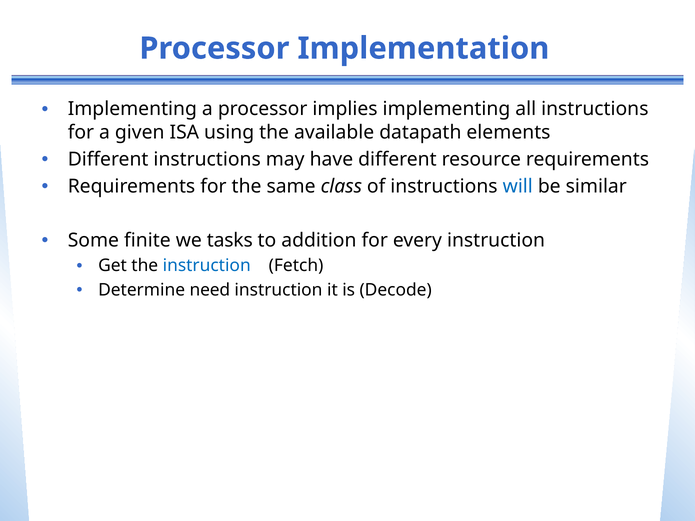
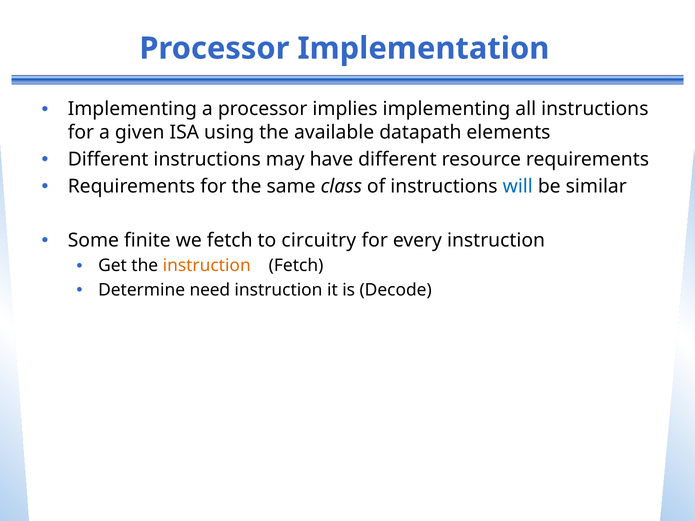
we tasks: tasks -> fetch
addition: addition -> circuitry
instruction at (207, 266) colour: blue -> orange
